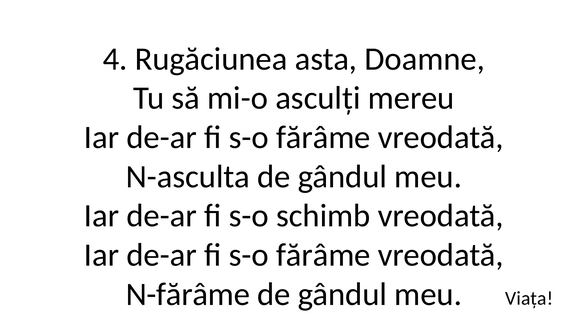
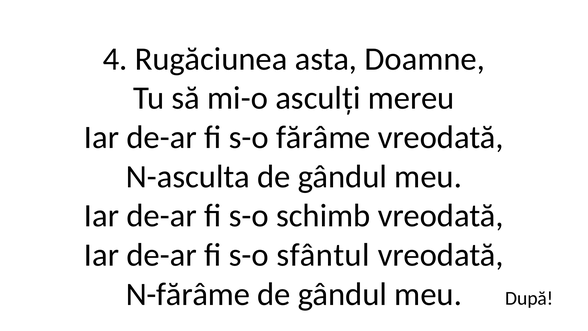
fărâme at (323, 255): fărâme -> sfântul
Viața: Viața -> După
